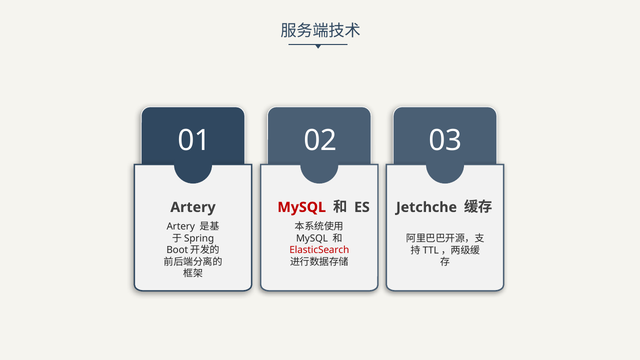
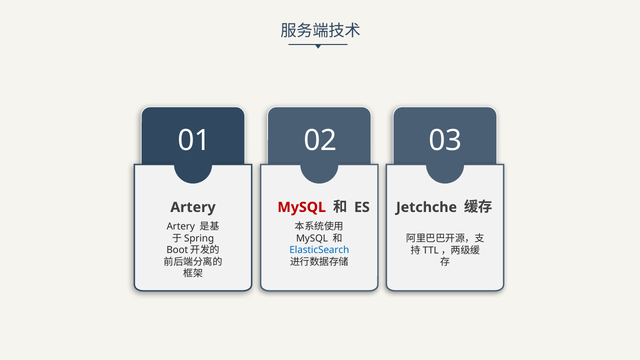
ElasticSearch colour: red -> blue
